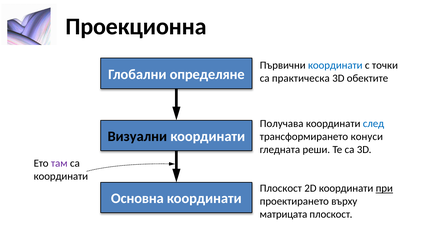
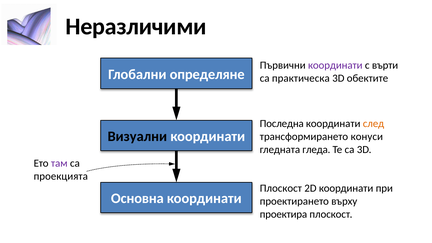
Проекционна: Проекционна -> Неразличими
координати at (335, 65) colour: blue -> purple
точки: точки -> върти
Получава: Получава -> Последна
след colour: blue -> orange
реши: реши -> гледа
координати at (61, 176): координати -> проекцията
при underline: present -> none
матрицата: матрицата -> проектира
